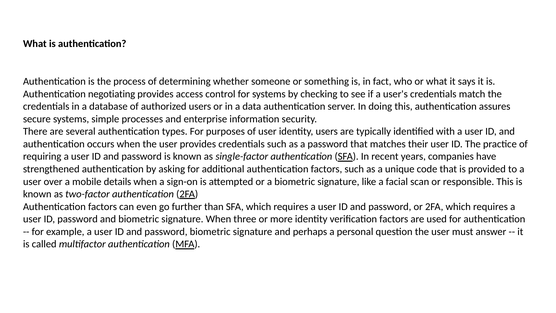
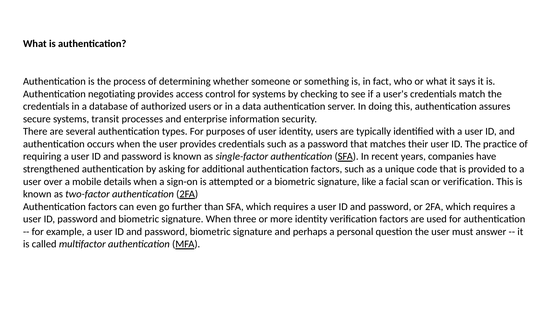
simple: simple -> transit
or responsible: responsible -> verification
